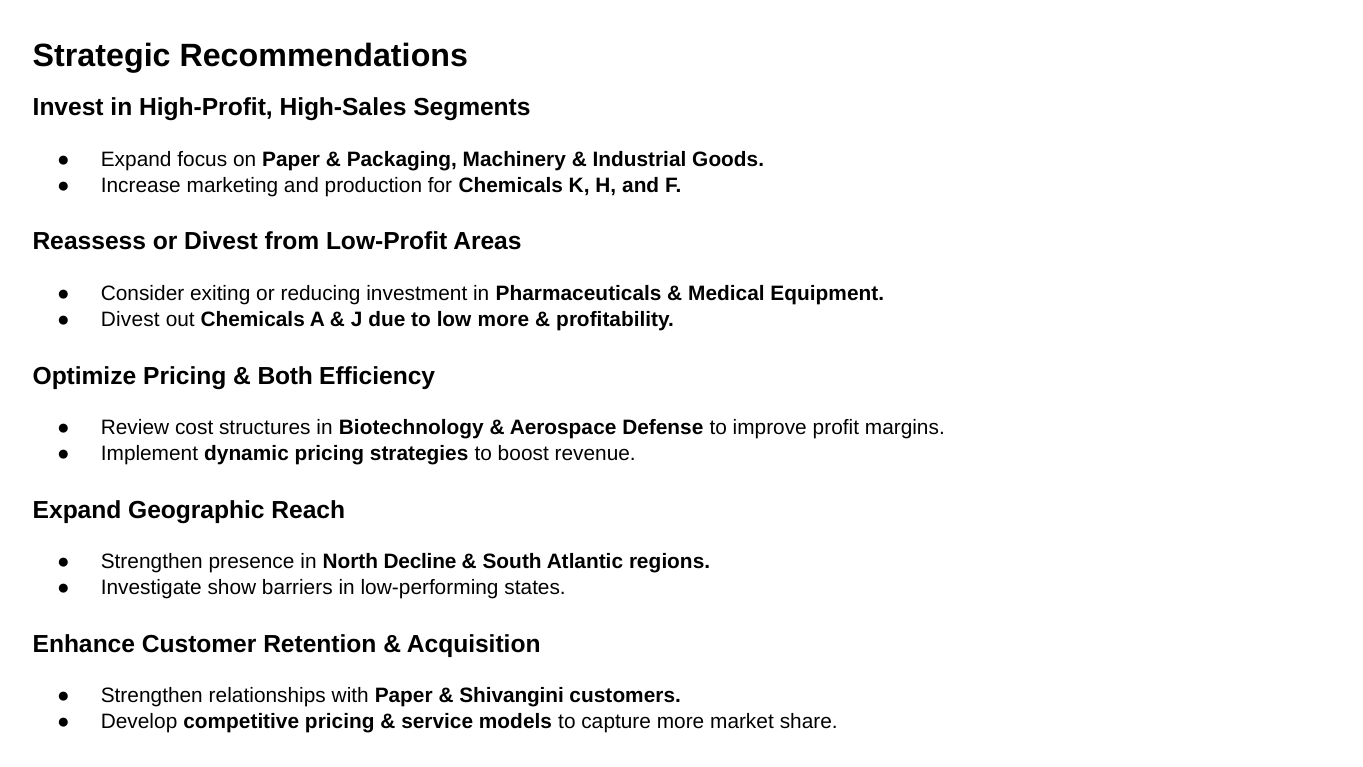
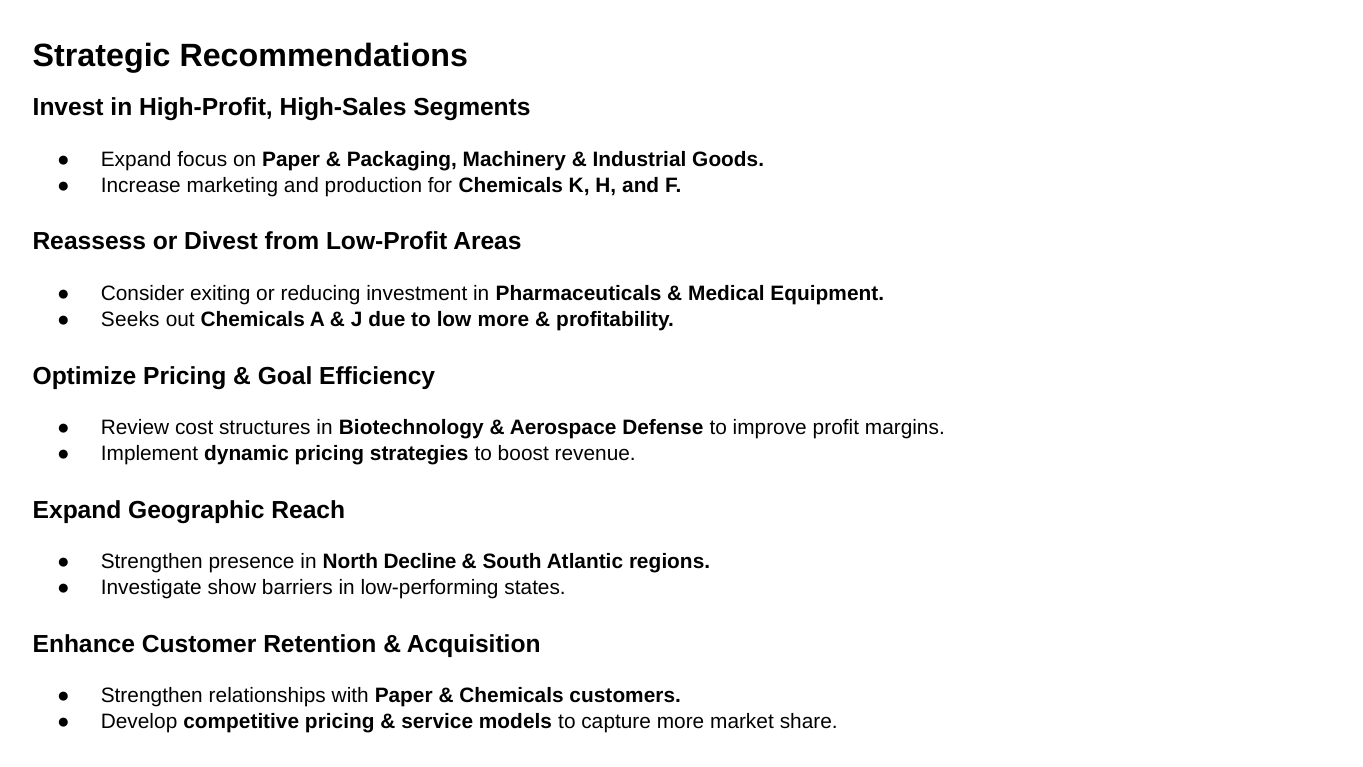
Divest at (130, 320): Divest -> Seeks
Both: Both -> Goal
Shivangini at (512, 695): Shivangini -> Chemicals
